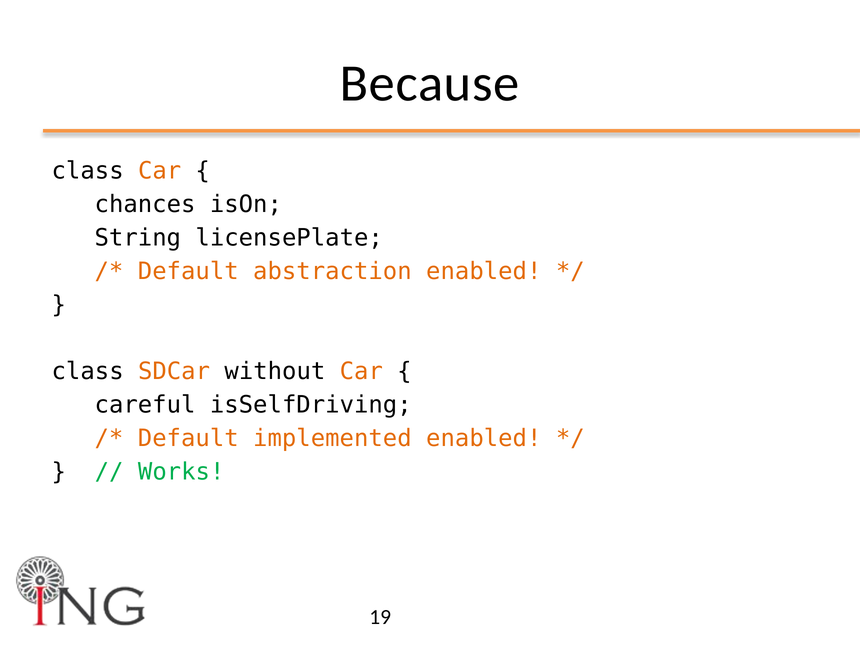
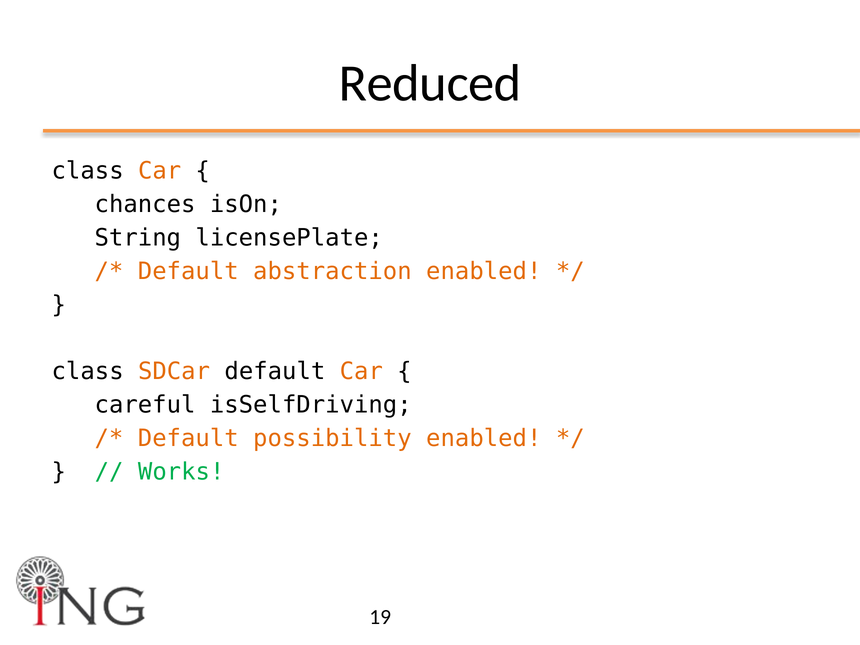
Because: Because -> Reduced
SDCar without: without -> default
implemented: implemented -> possibility
